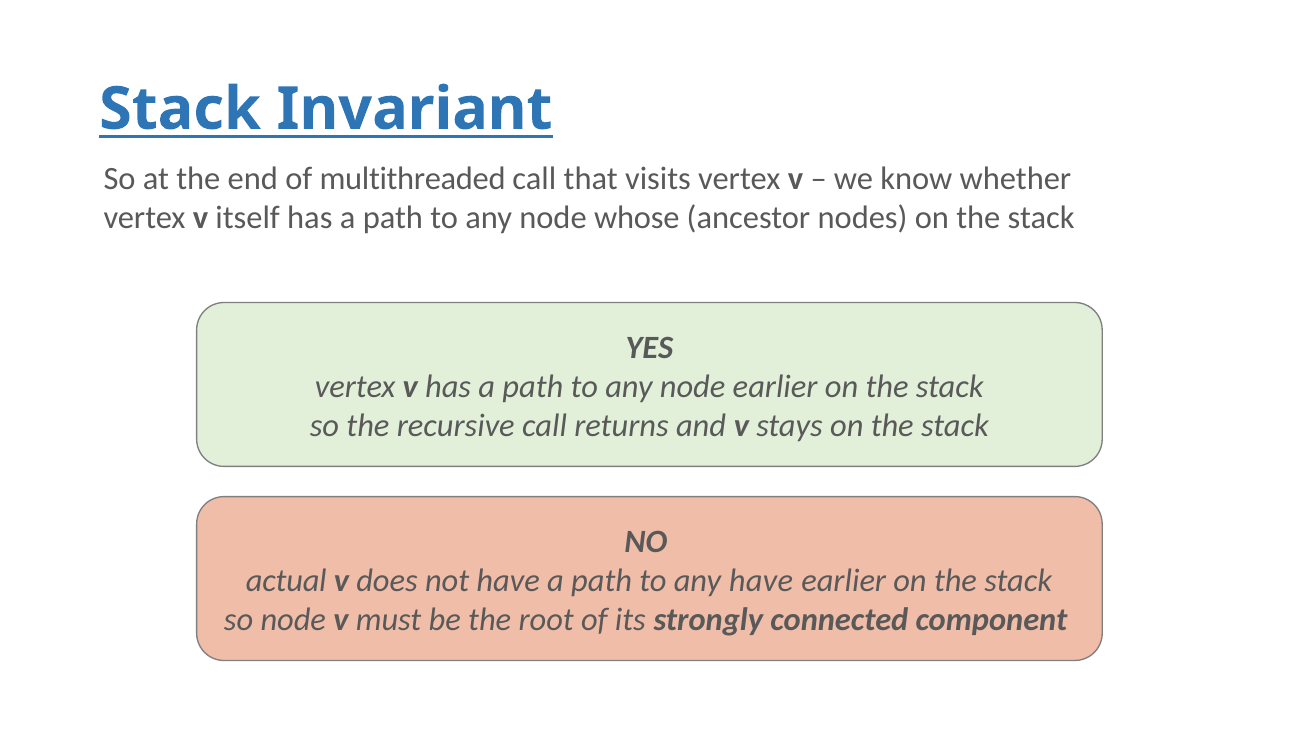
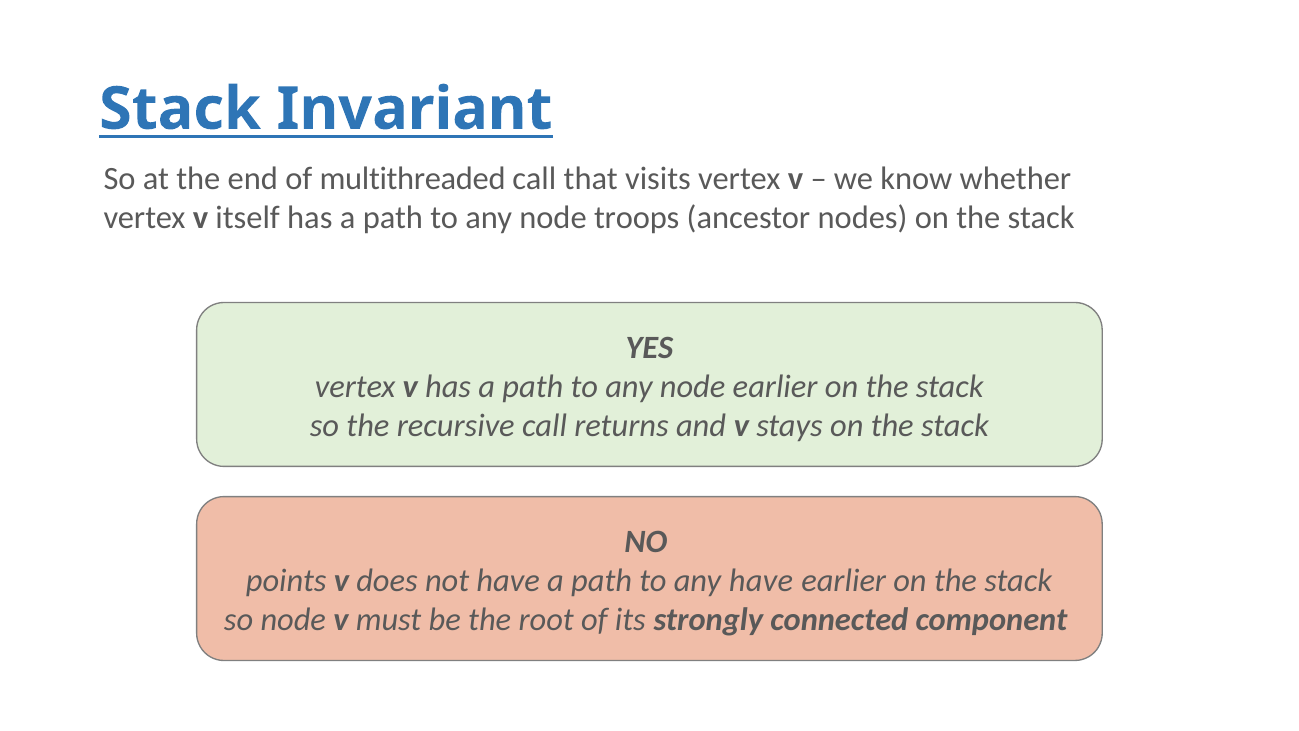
whose: whose -> troops
actual: actual -> points
